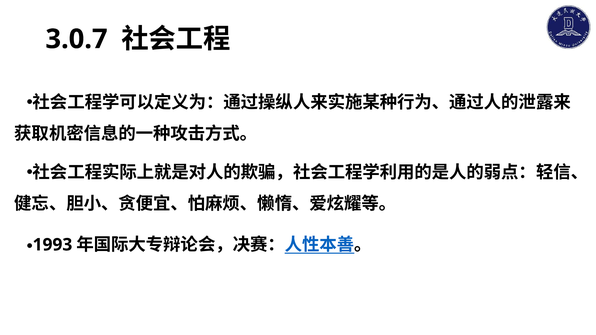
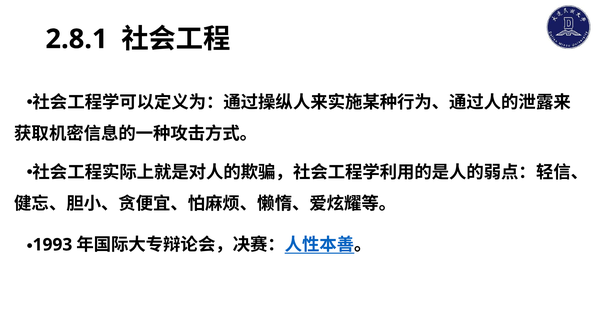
3.0.7: 3.0.7 -> 2.8.1
